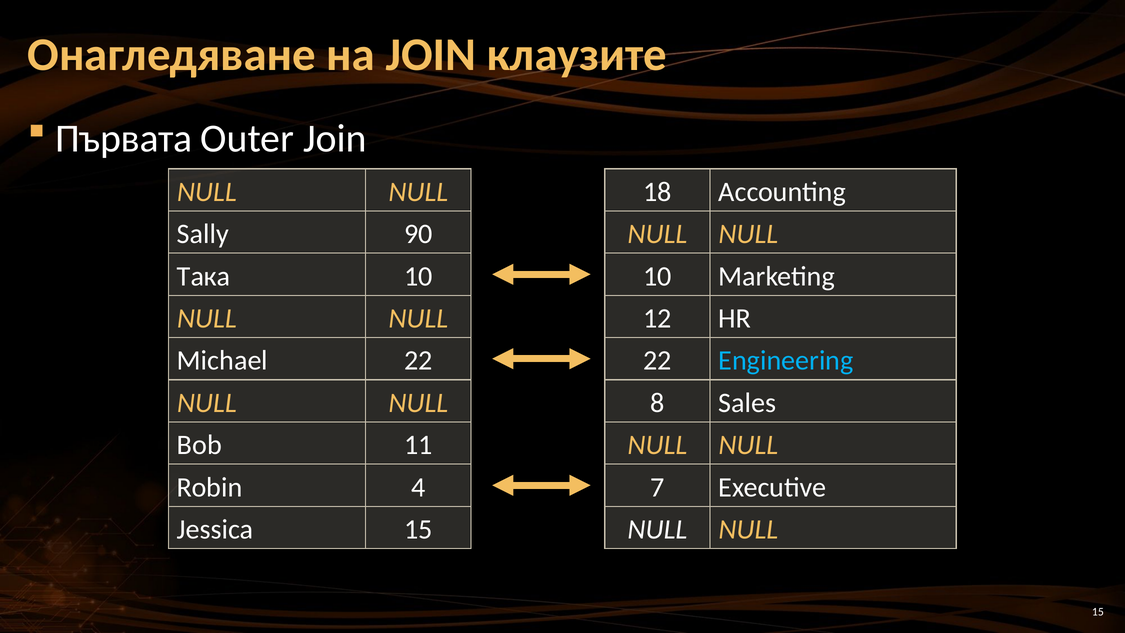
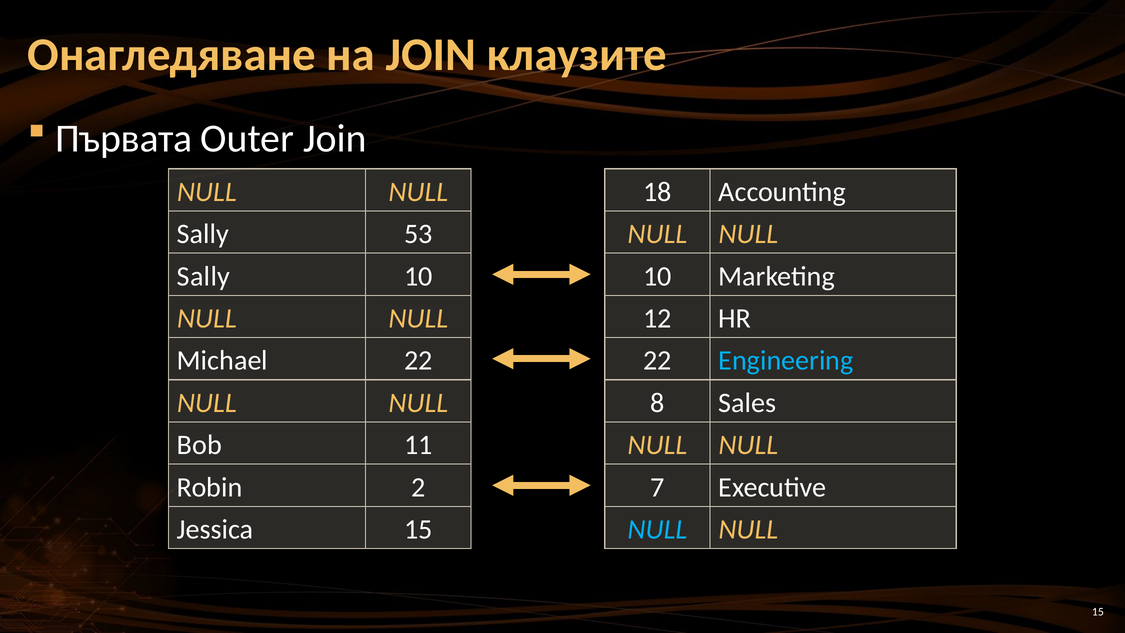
90: 90 -> 53
Така at (204, 276): Така -> Sally
4: 4 -> 2
NULL at (657, 529) colour: white -> light blue
